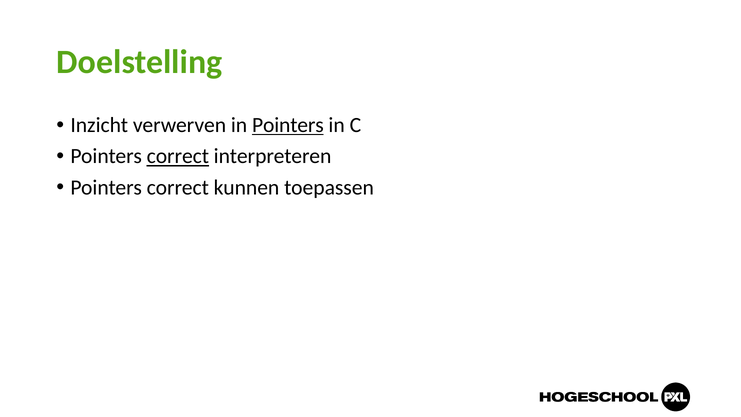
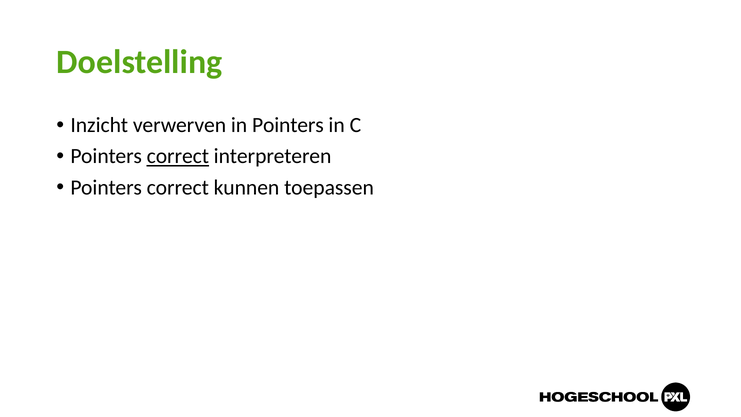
Pointers at (288, 125) underline: present -> none
